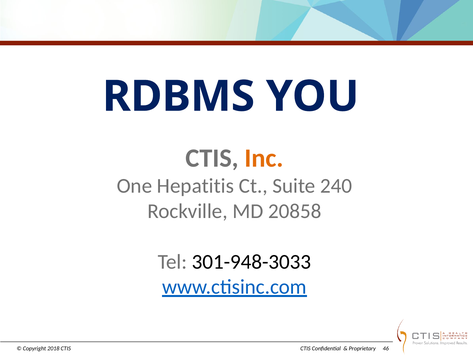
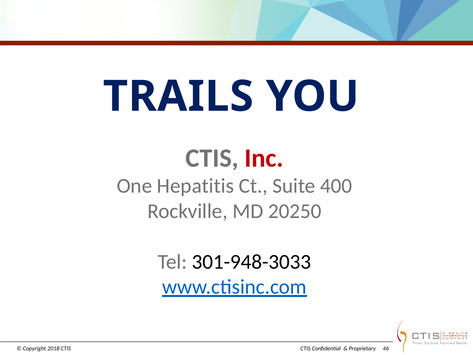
RDBMS: RDBMS -> TRAILS
Inc colour: orange -> red
240: 240 -> 400
20858: 20858 -> 20250
